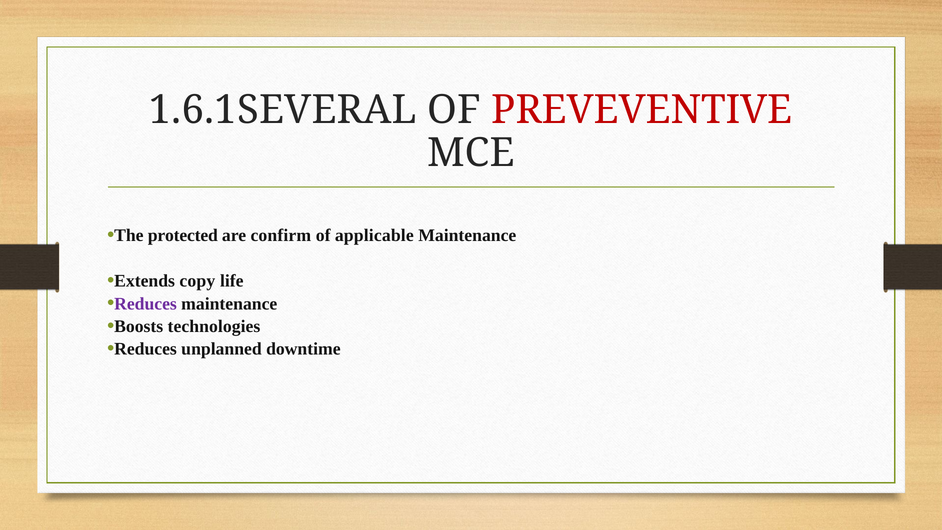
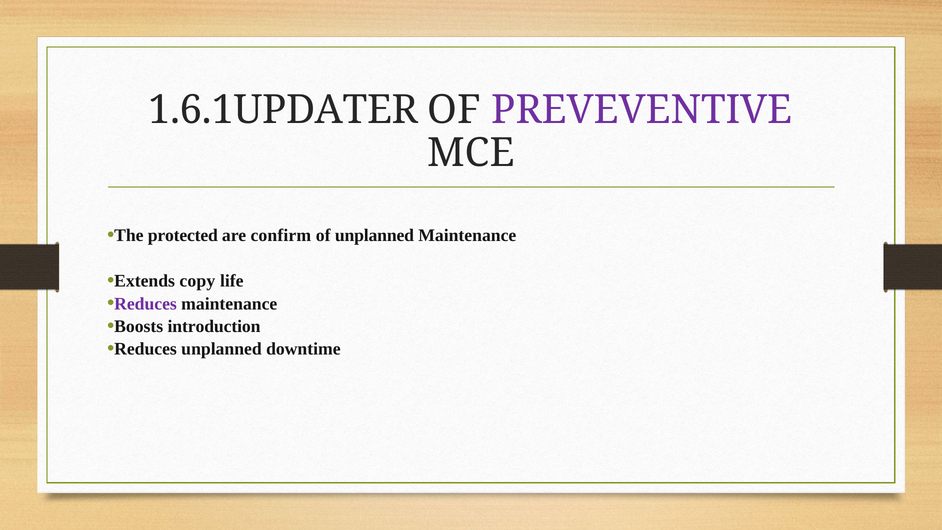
1.6.1SEVERAL: 1.6.1SEVERAL -> 1.6.1UPDATER
PREVEVENTIVE colour: red -> purple
of applicable: applicable -> unplanned
technologies: technologies -> introduction
